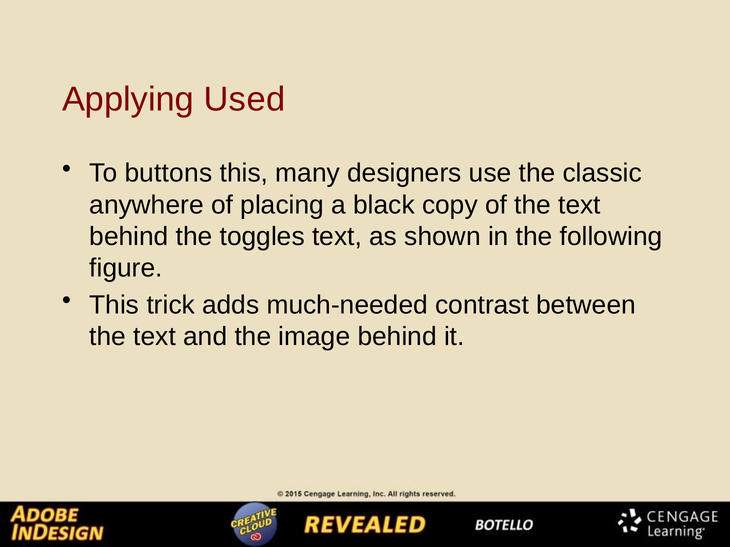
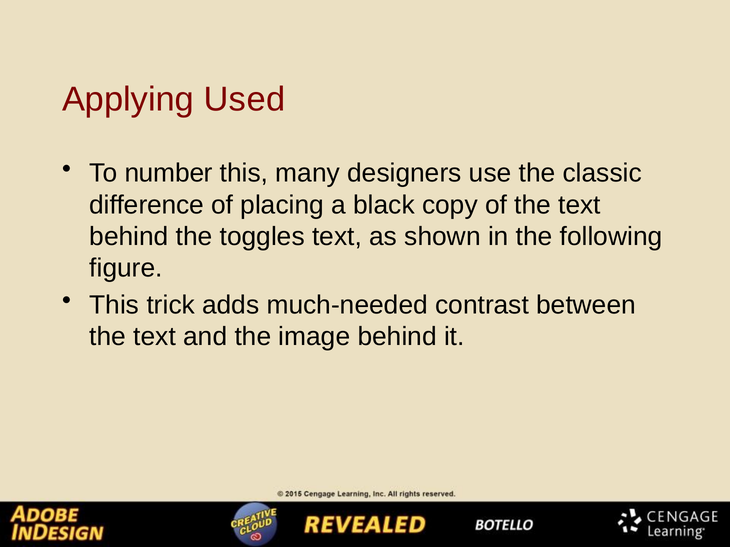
buttons: buttons -> number
anywhere: anywhere -> difference
